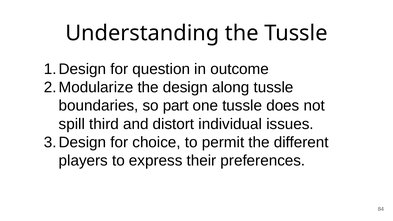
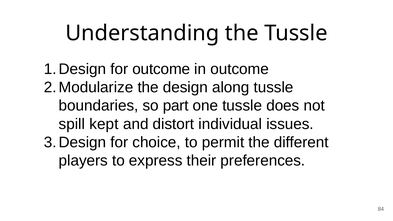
for question: question -> outcome
third: third -> kept
